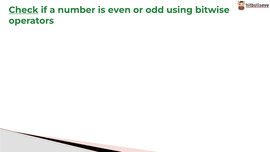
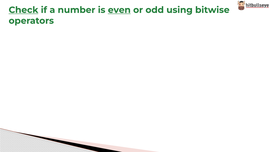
even underline: none -> present
